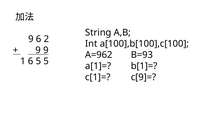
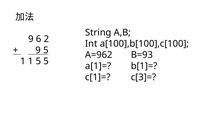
9 9: 9 -> 5
1 6: 6 -> 1
c[9]=: c[9]= -> c[3]=
